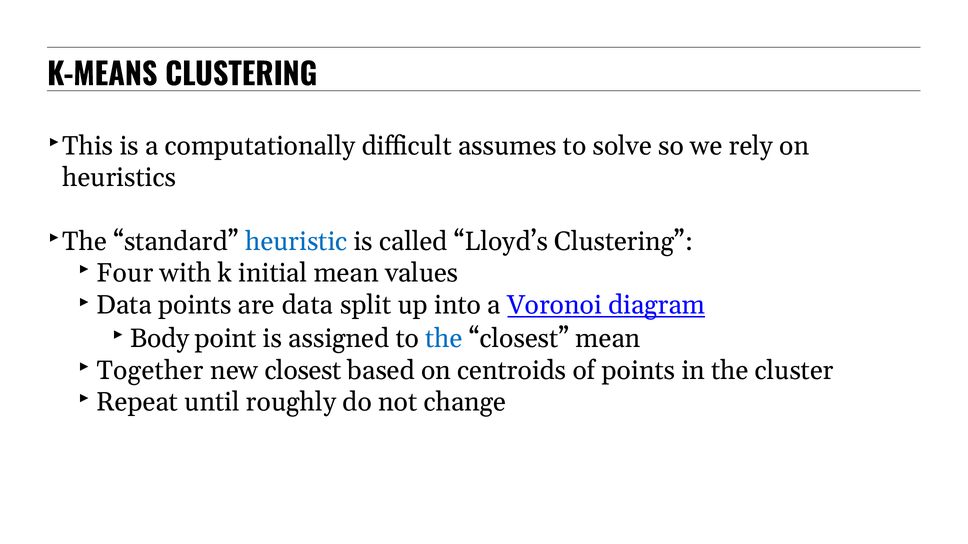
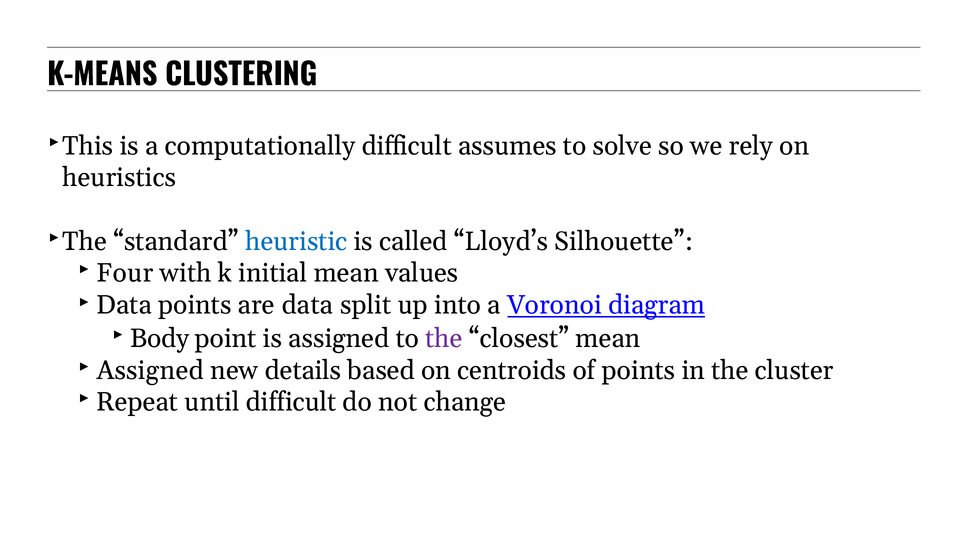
Lloyd’s Clustering: Clustering -> Silhouette
the at (444, 338) colour: blue -> purple
Together at (150, 370): Together -> Assigned
new closest: closest -> details
until roughly: roughly -> difficult
